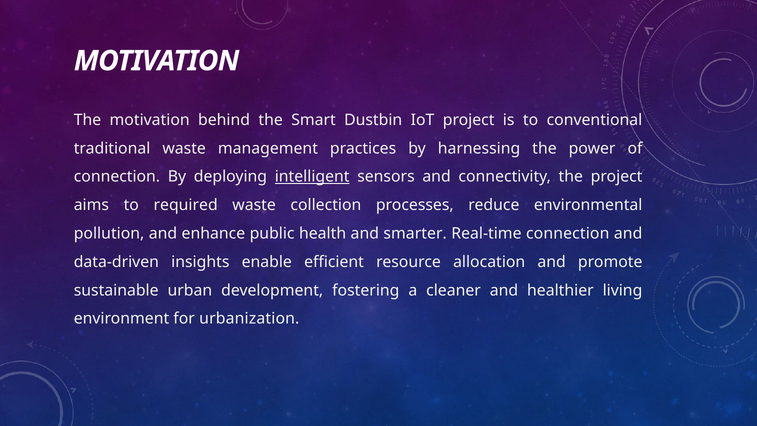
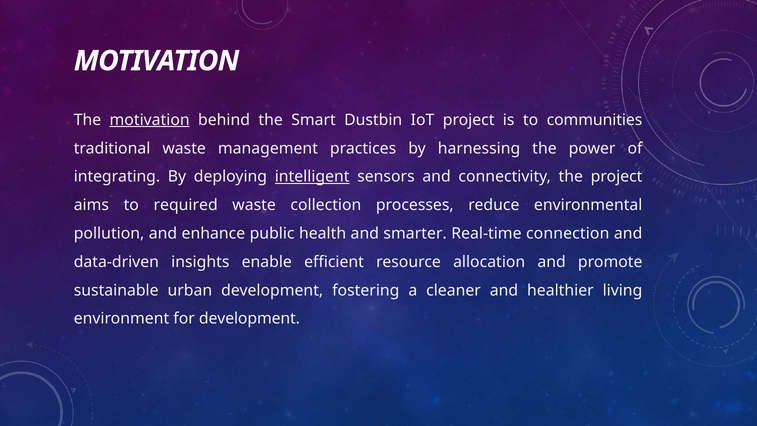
motivation at (150, 120) underline: none -> present
conventional: conventional -> communities
connection at (117, 177): connection -> integrating
for urbanization: urbanization -> development
